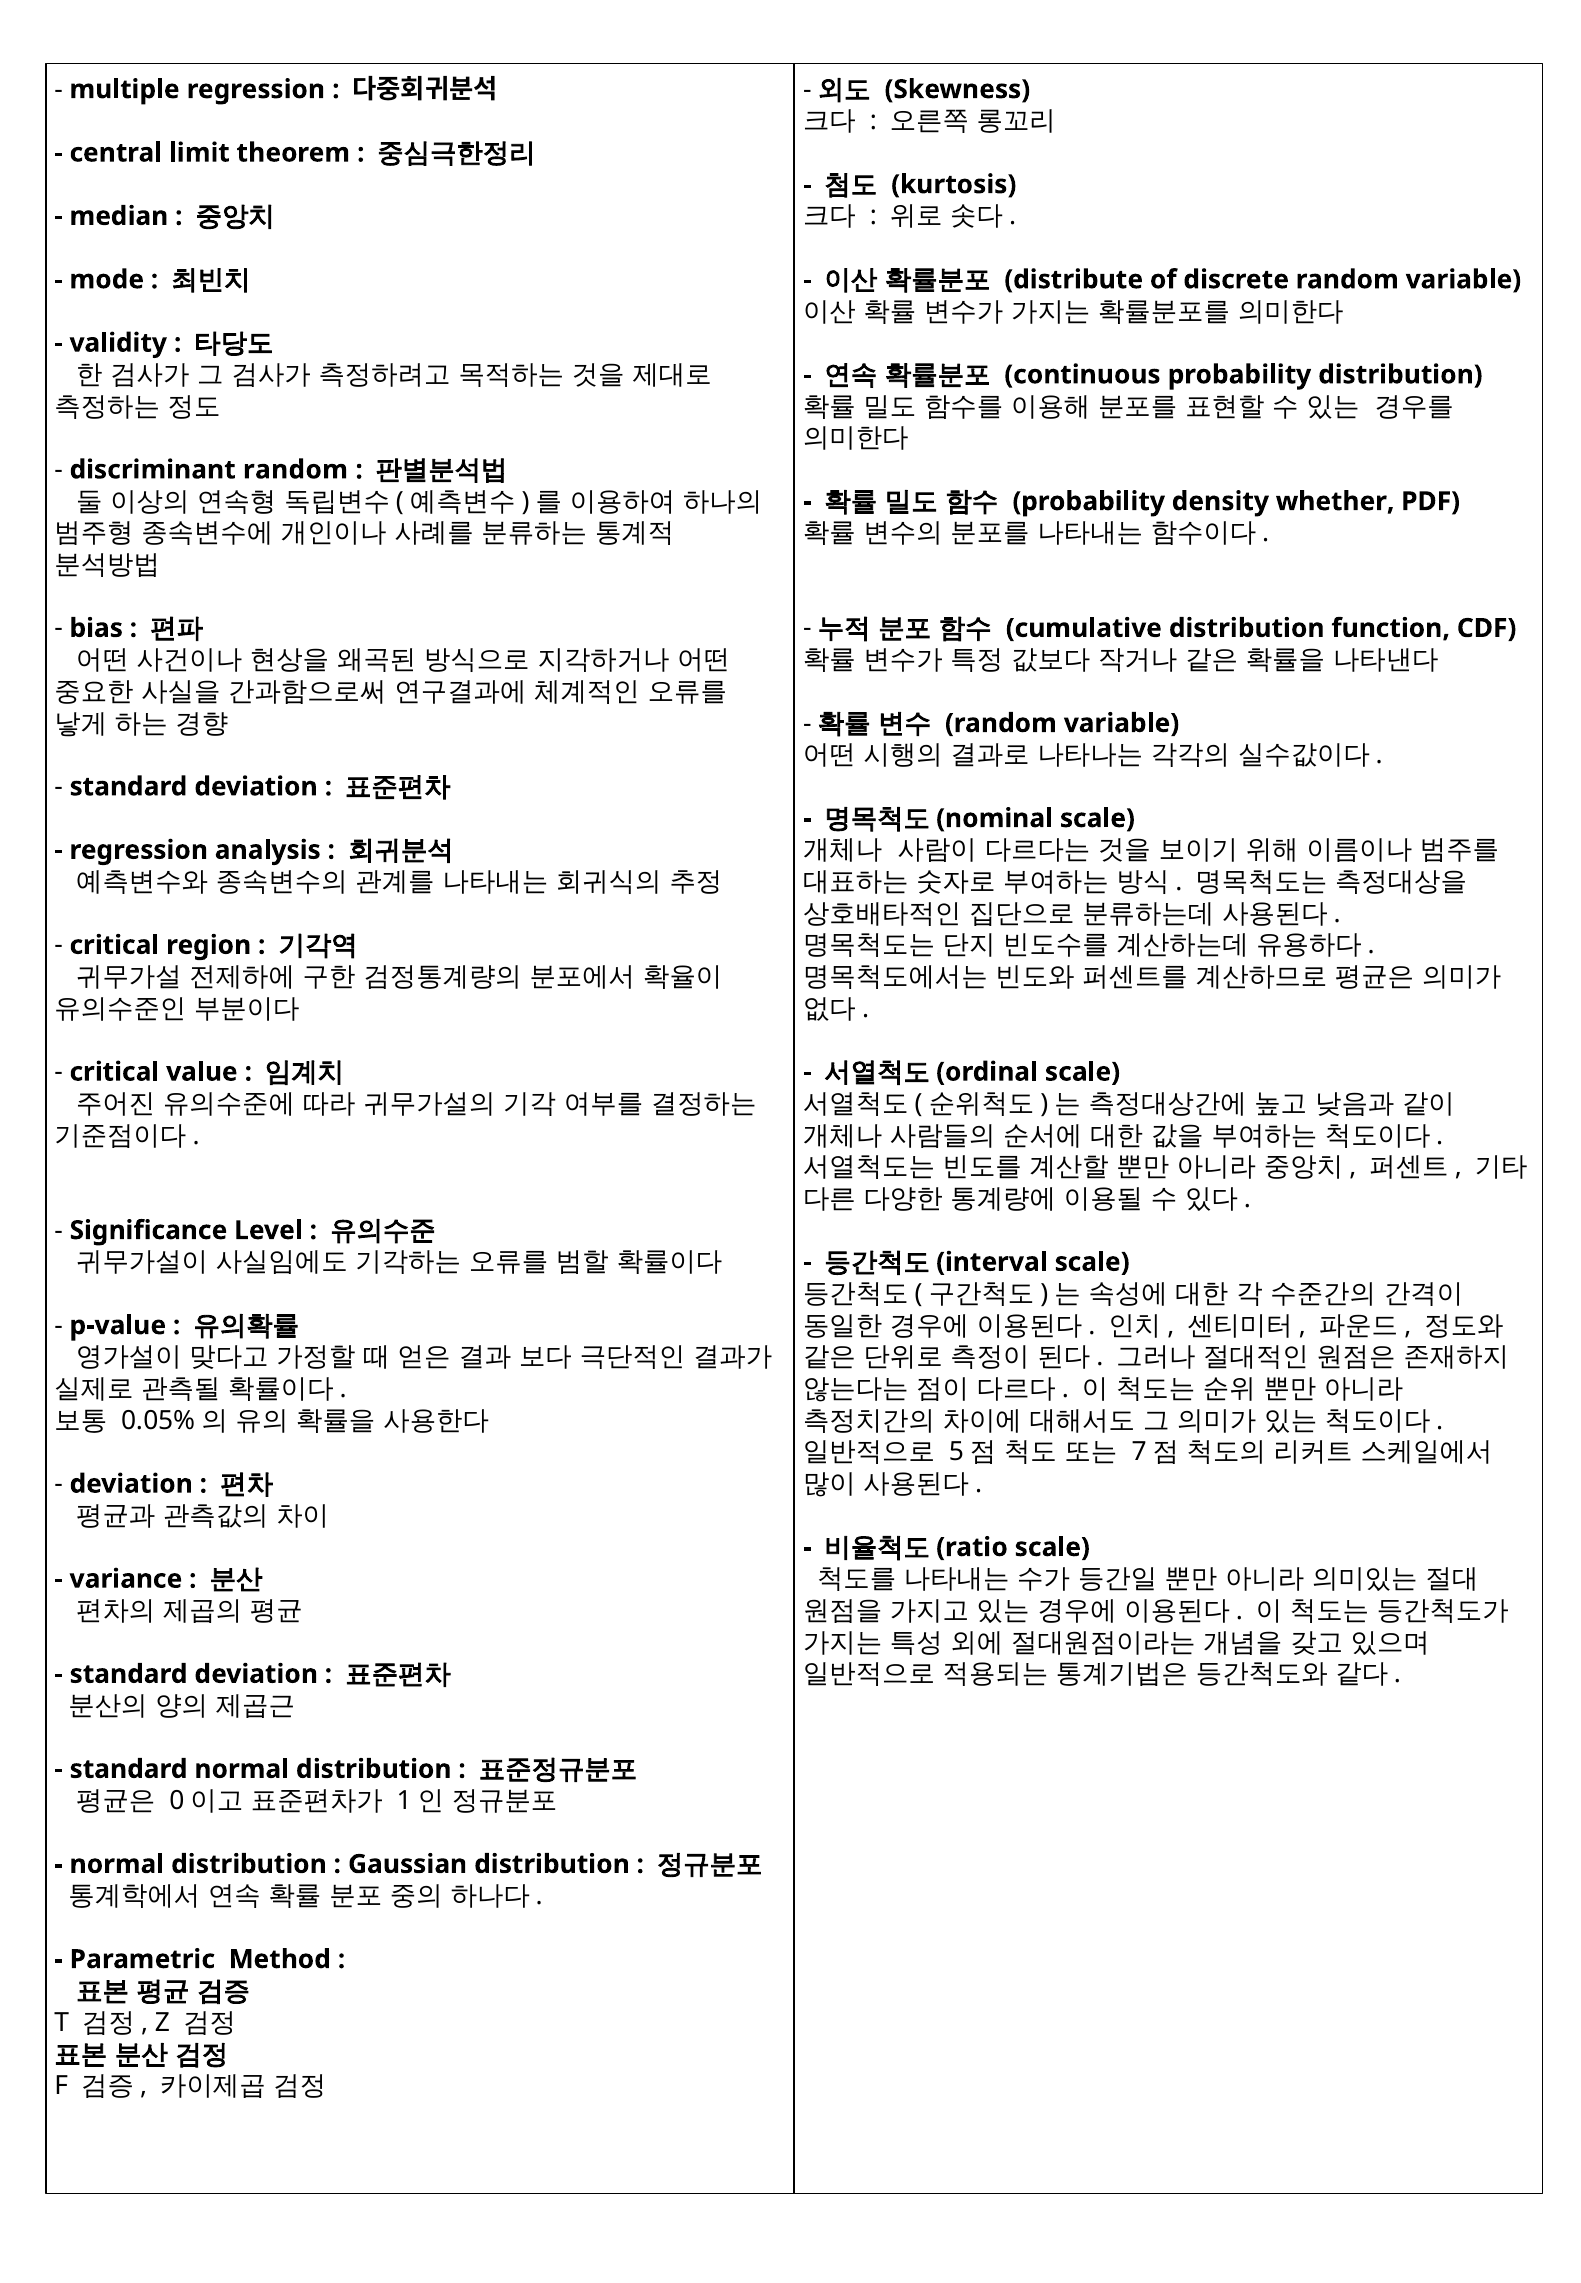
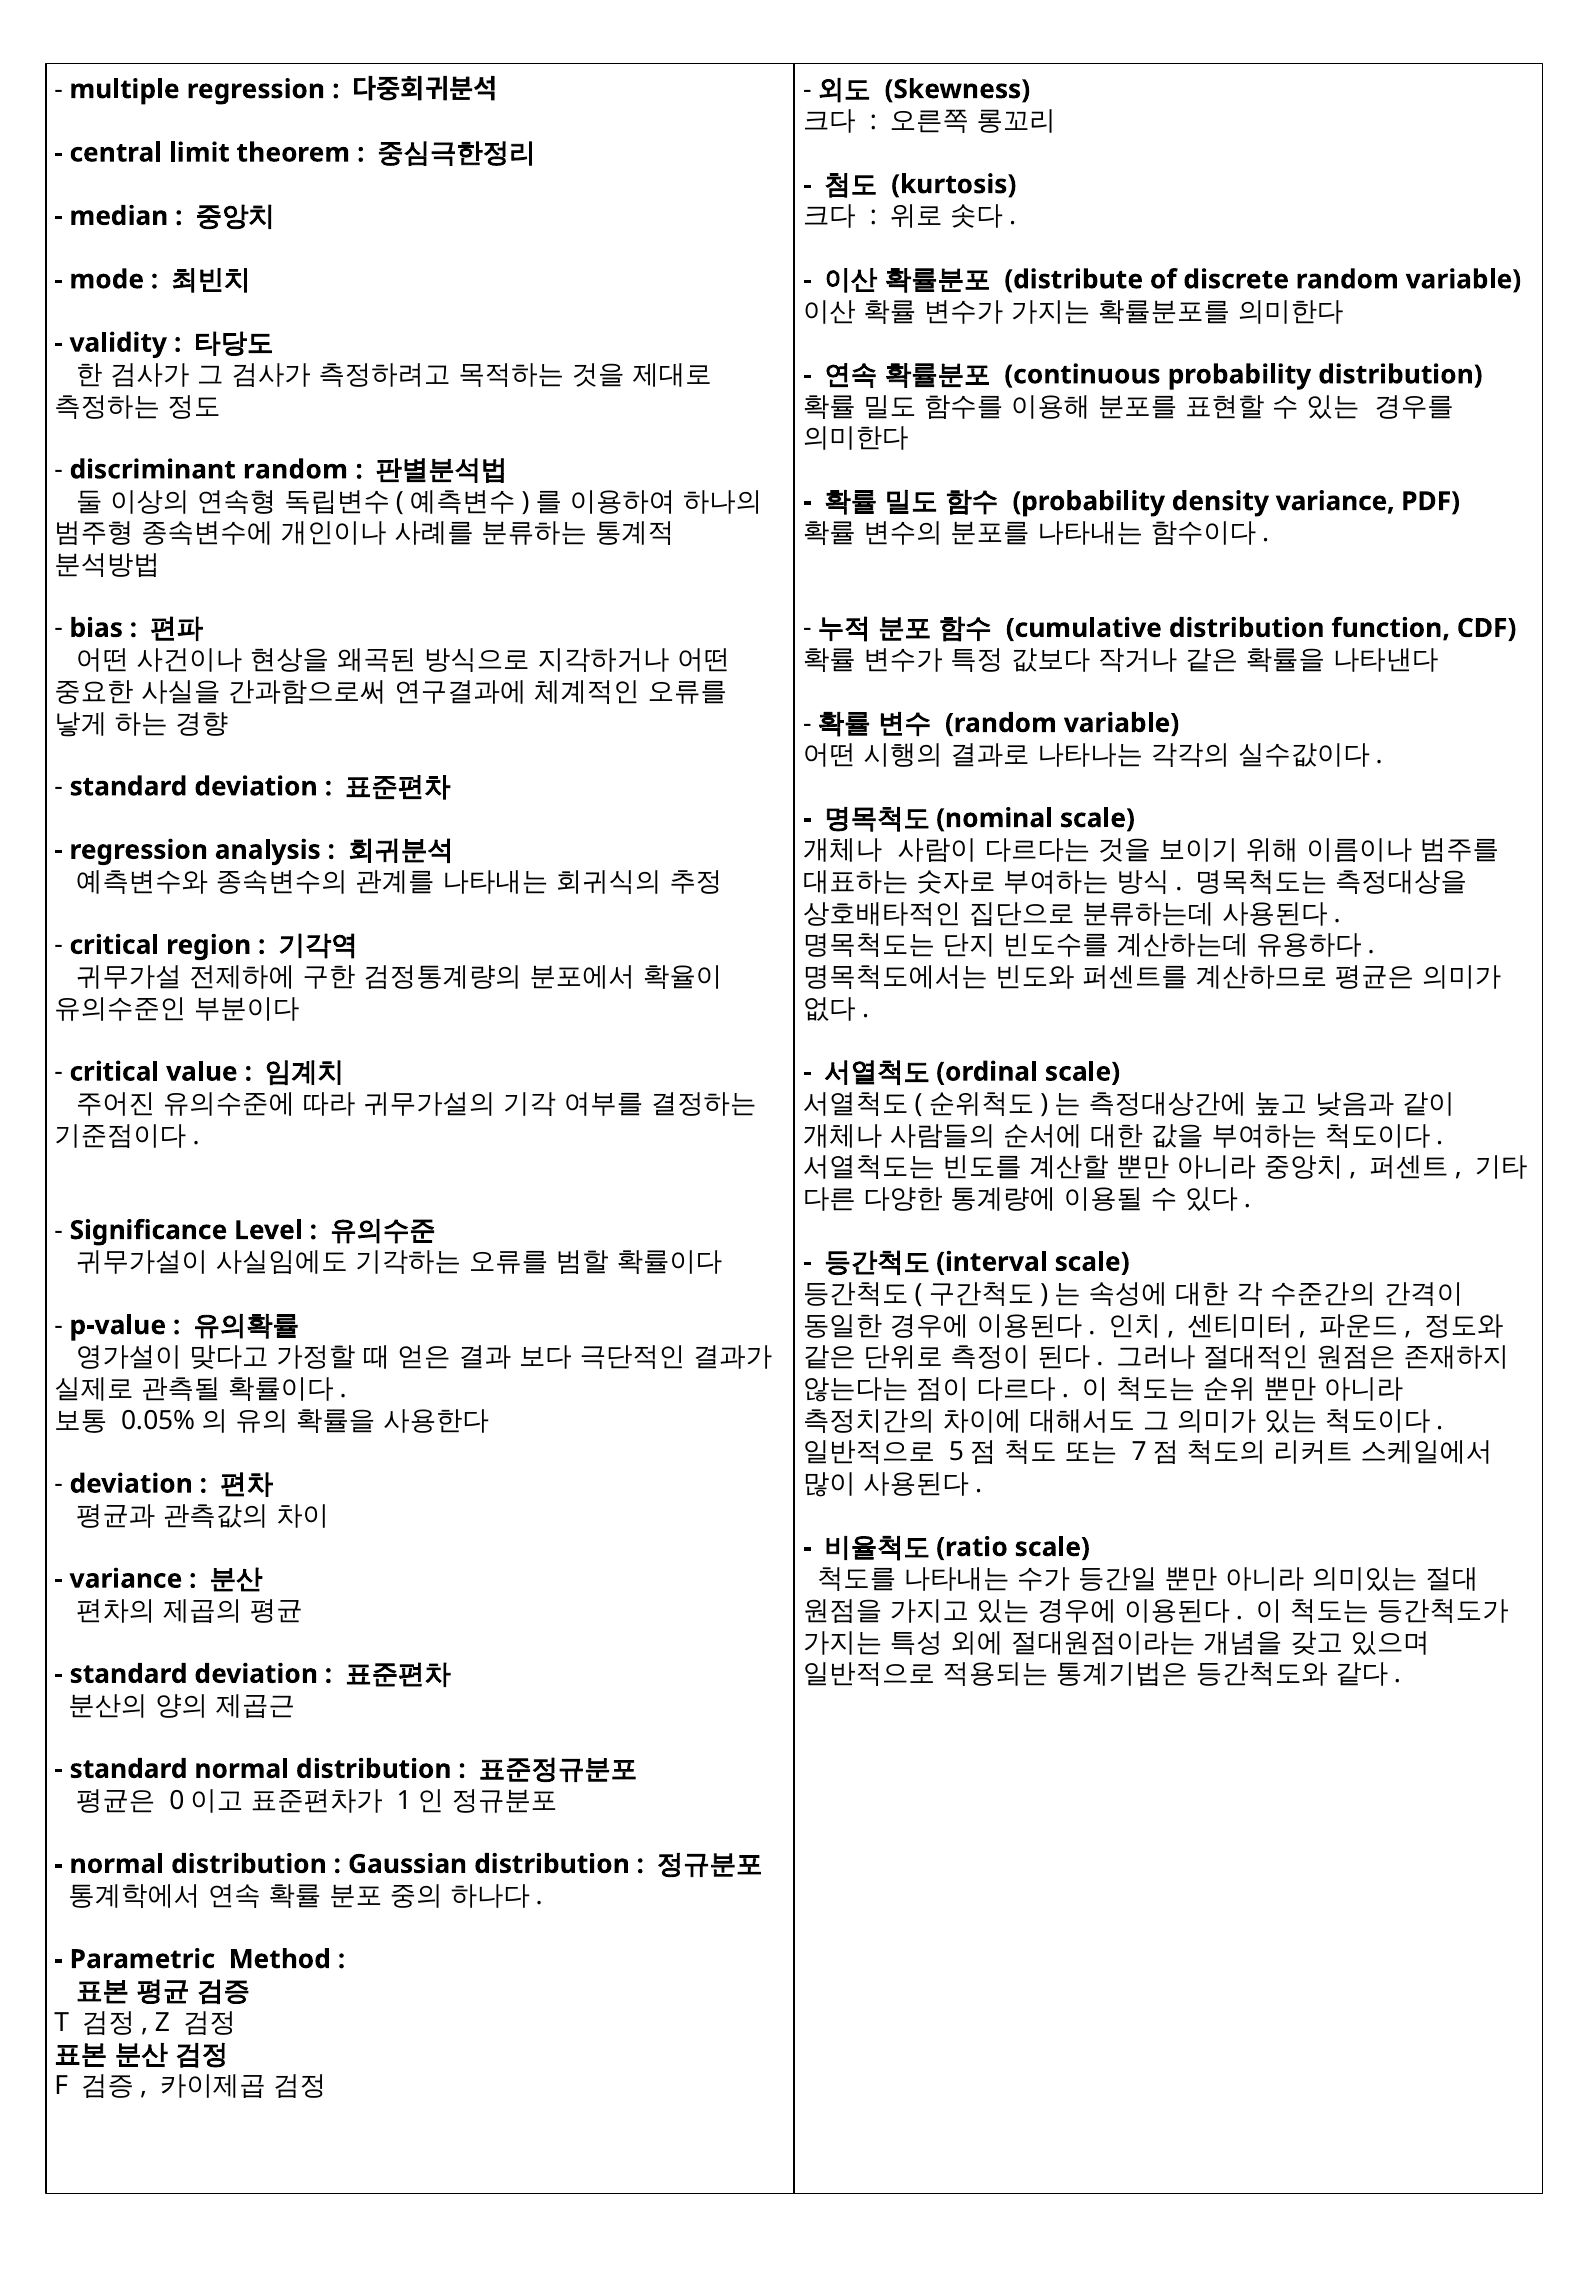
density whether: whether -> variance
